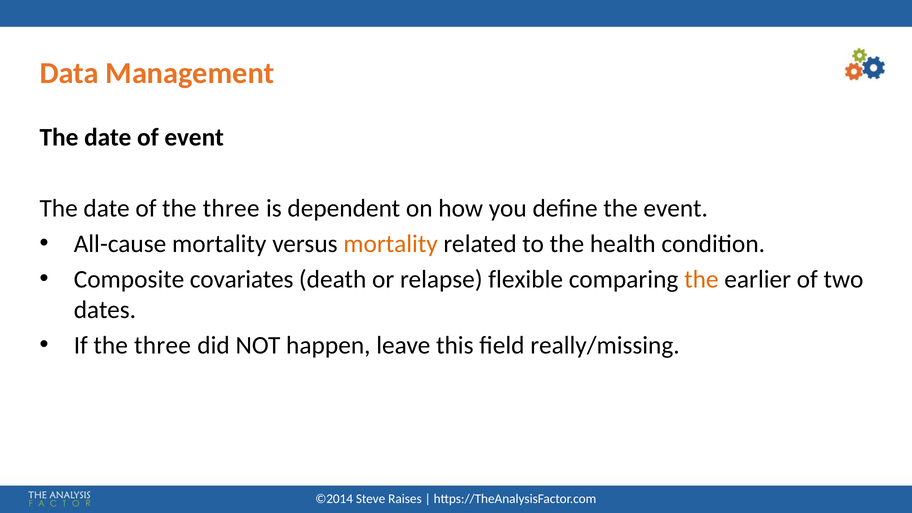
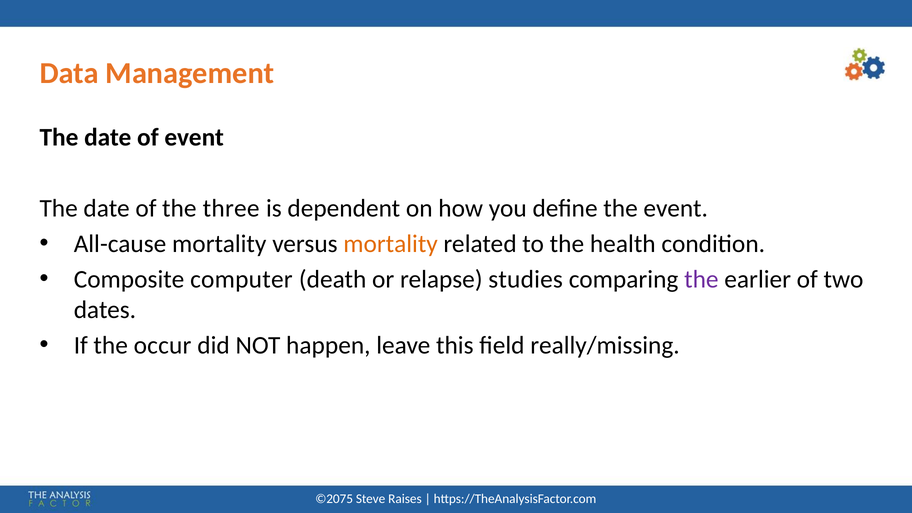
covariates: covariates -> computer
flexible: flexible -> studies
the at (701, 279) colour: orange -> purple
If the three: three -> occur
©2014: ©2014 -> ©2075
